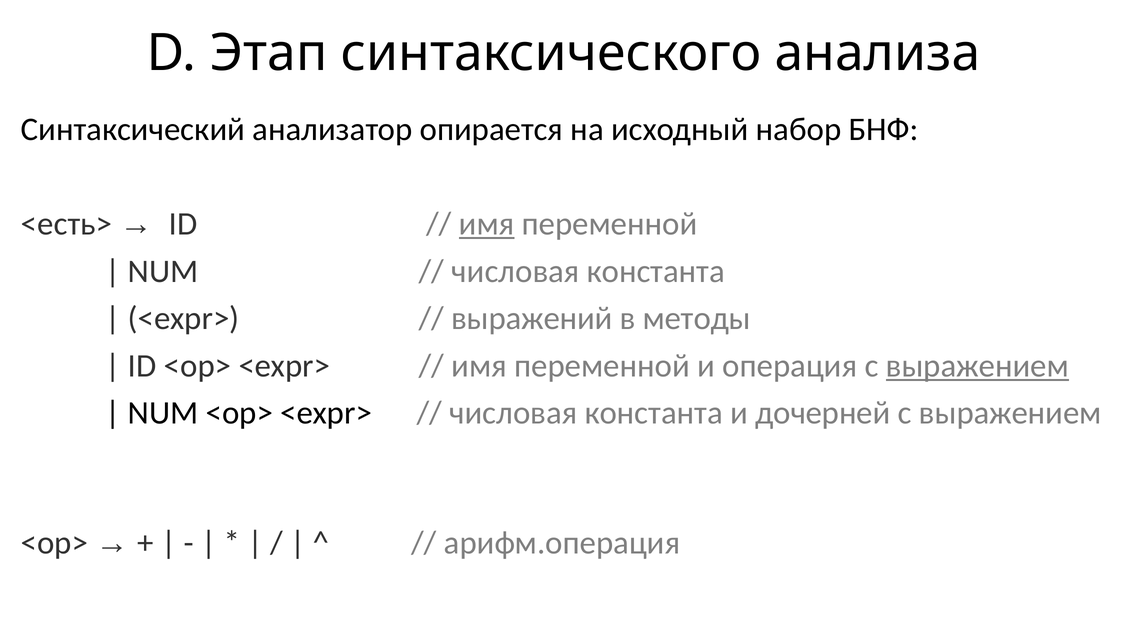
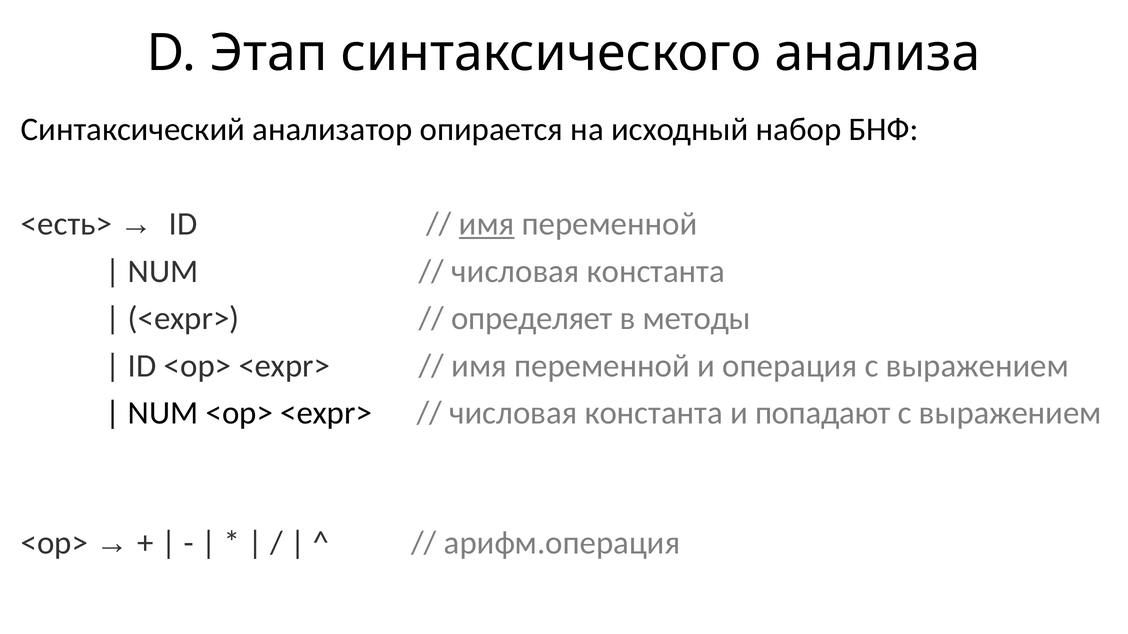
выражений: выражений -> определяет
выражением at (977, 366) underline: present -> none
дочерней: дочерней -> попадают
